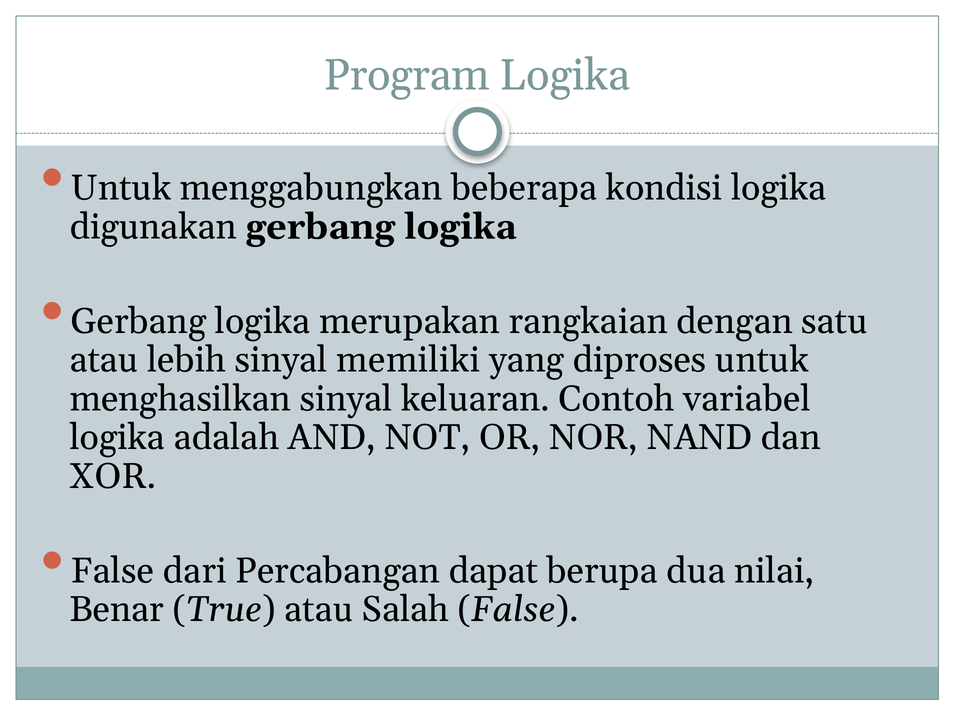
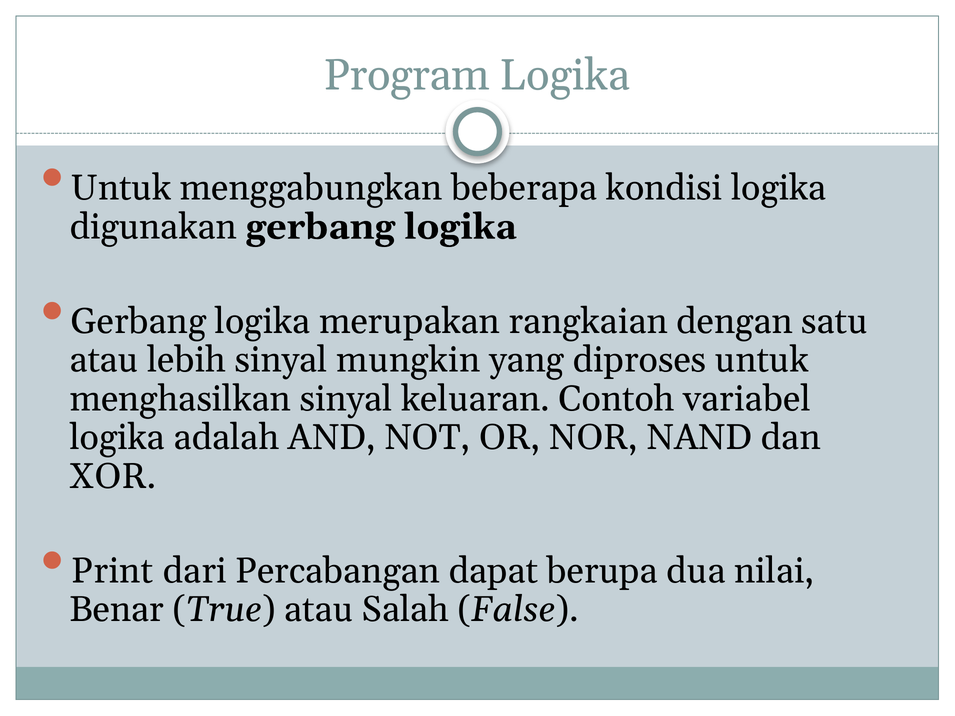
memiliki: memiliki -> mungkin
False at (113, 571): False -> Print
